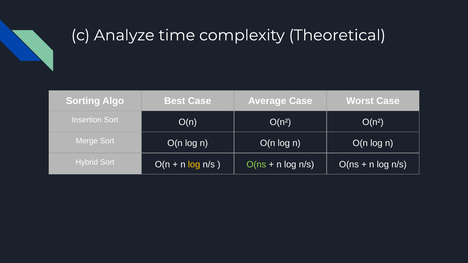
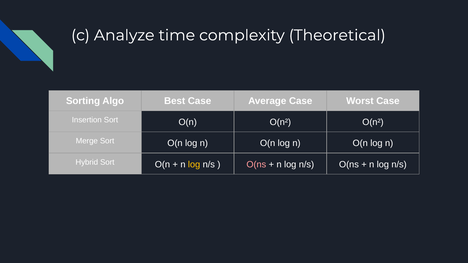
O(ns at (256, 165) colour: light green -> pink
